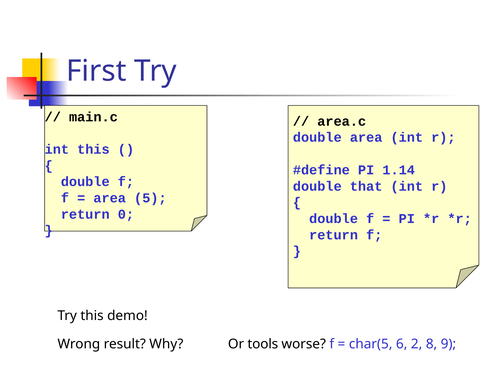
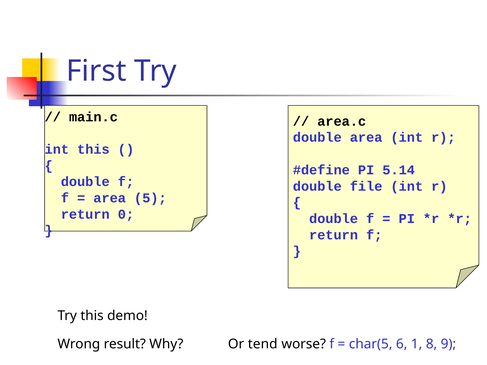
1.14: 1.14 -> 5.14
that: that -> file
tools: tools -> tend
2: 2 -> 1
